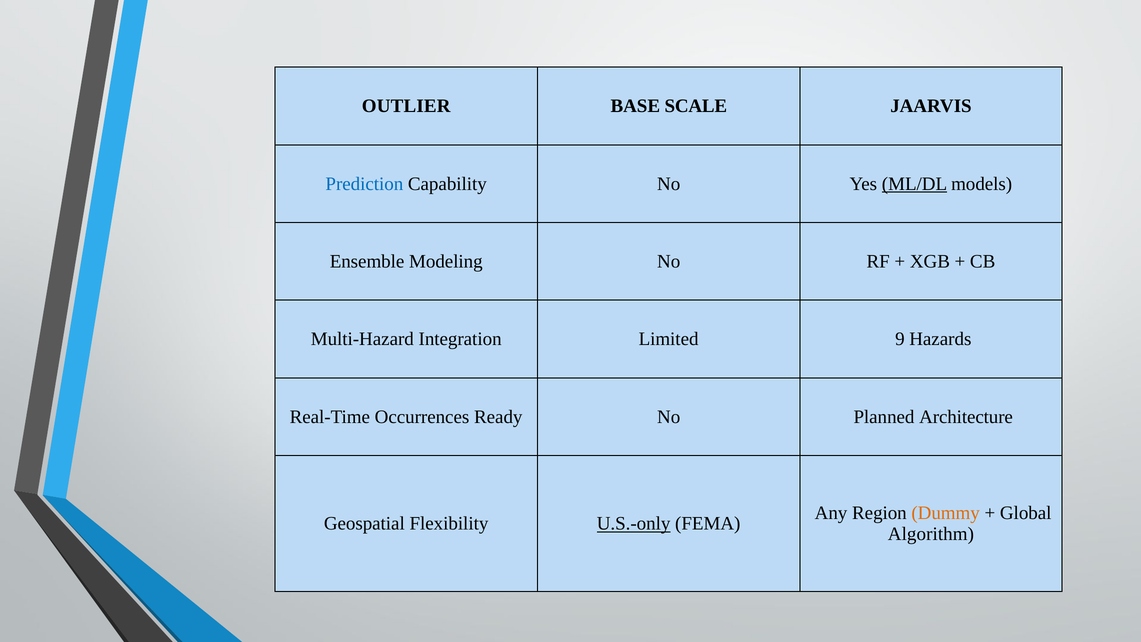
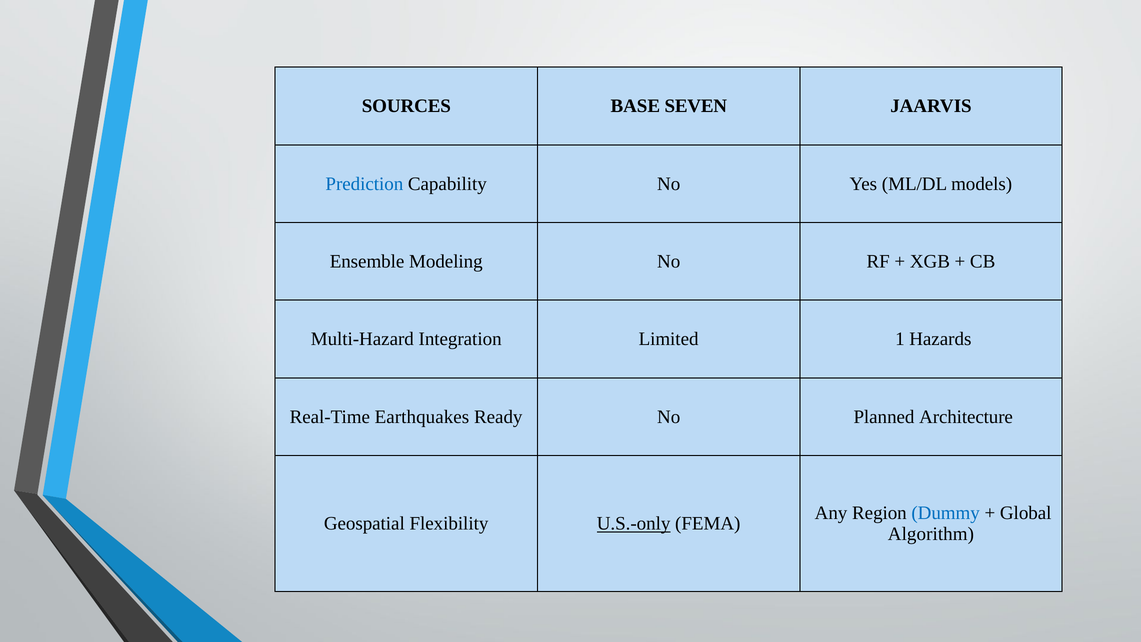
OUTLIER: OUTLIER -> SOURCES
SCALE: SCALE -> SEVEN
ML/DL underline: present -> none
9: 9 -> 1
Occurrences: Occurrences -> Earthquakes
Dummy colour: orange -> blue
